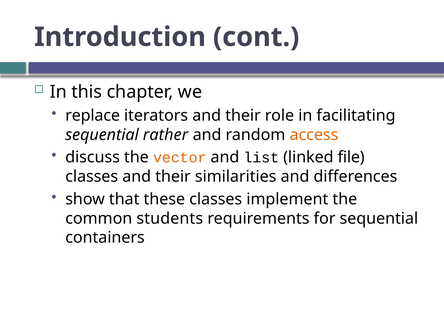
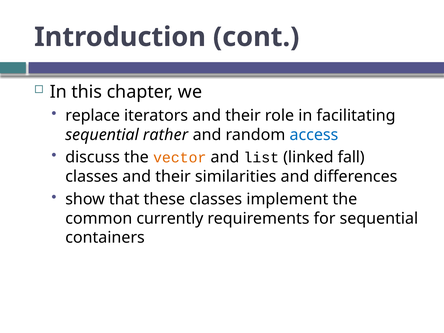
access colour: orange -> blue
file: file -> fall
students: students -> currently
